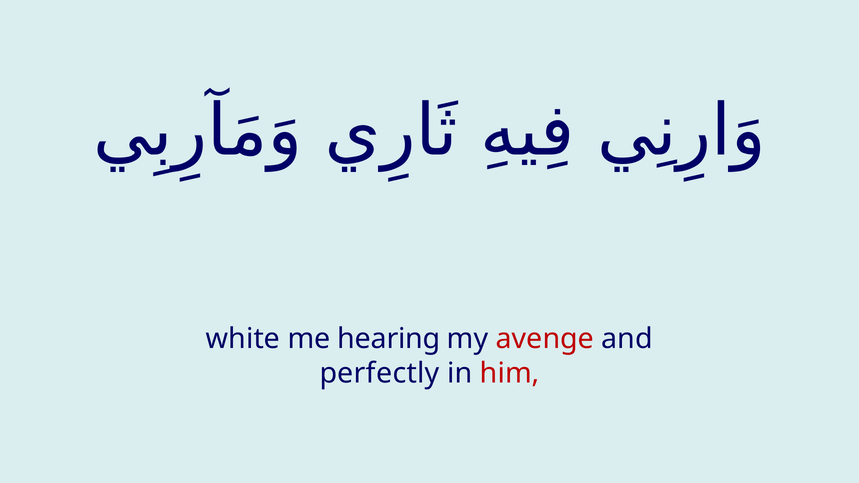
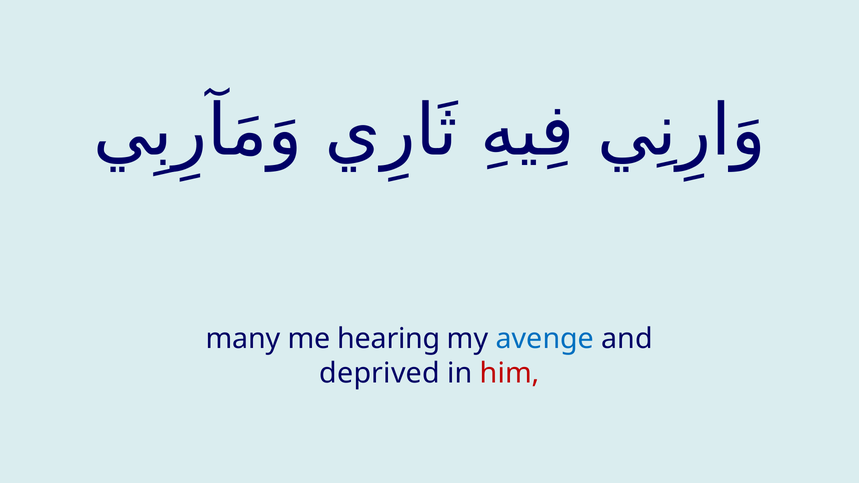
white: white -> many
avenge colour: red -> blue
perfectly: perfectly -> deprived
